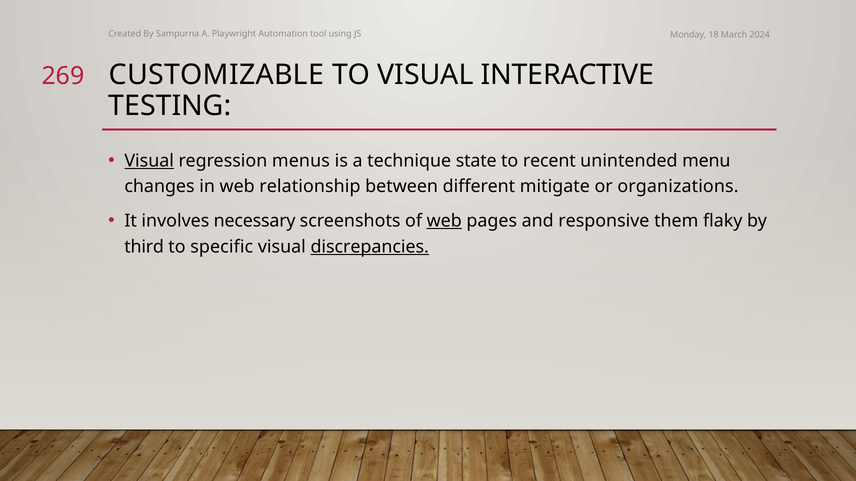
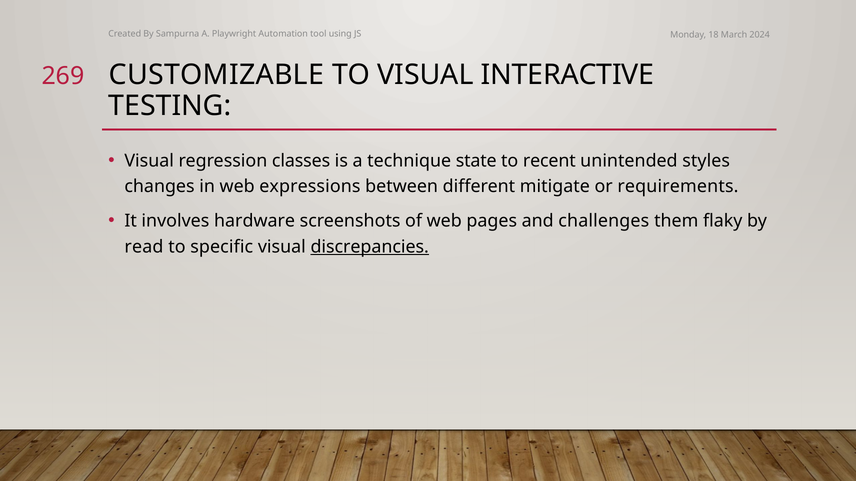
Visual at (149, 161) underline: present -> none
menus: menus -> classes
menu: menu -> styles
relationship: relationship -> expressions
organizations: organizations -> requirements
necessary: necessary -> hardware
web at (444, 221) underline: present -> none
responsive: responsive -> challenges
third: third -> read
